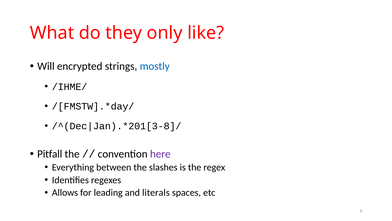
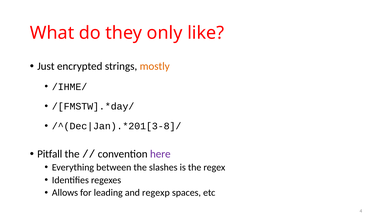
Will: Will -> Just
mostly colour: blue -> orange
literals: literals -> regexp
